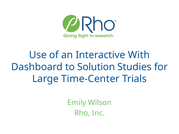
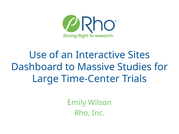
With: With -> Sites
Solution: Solution -> Massive
